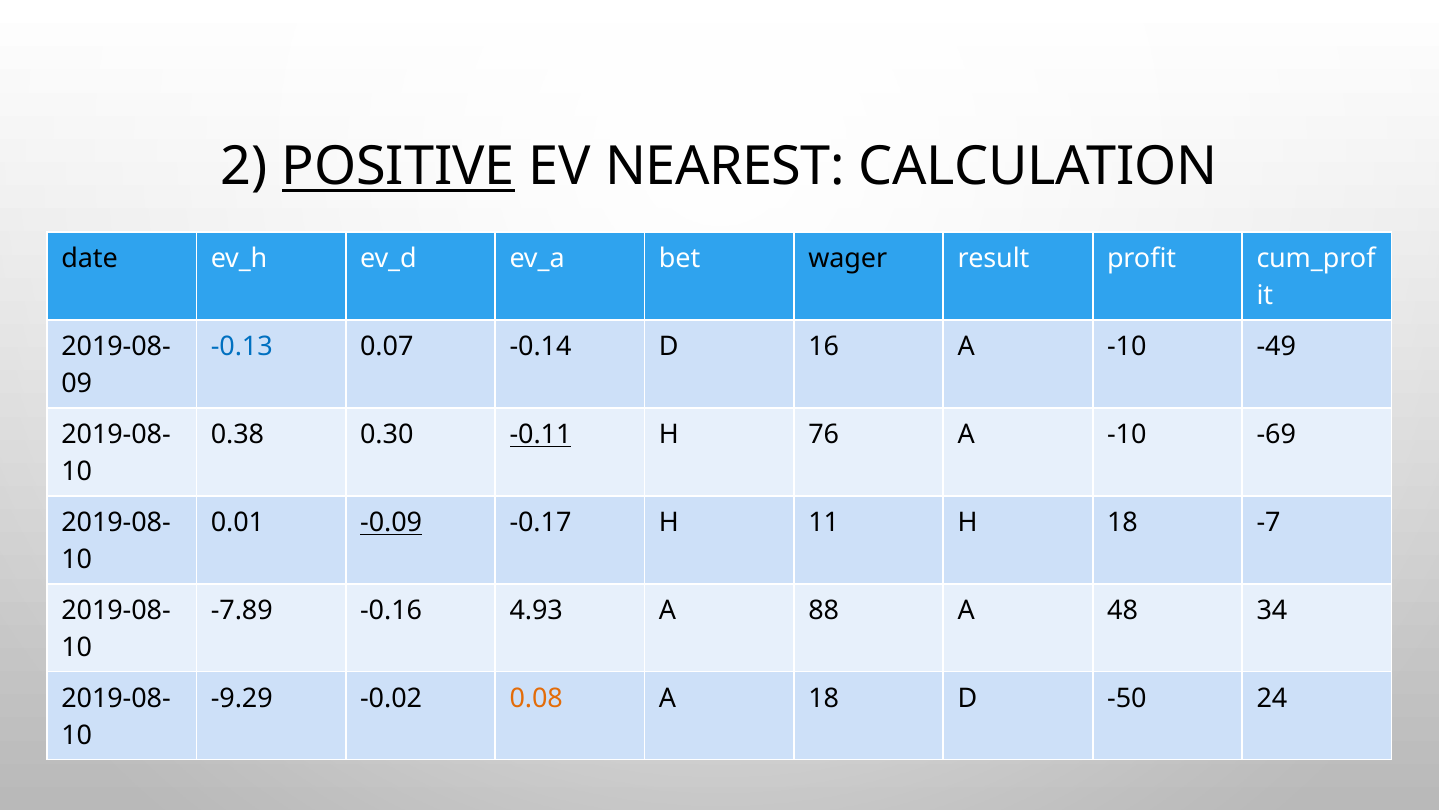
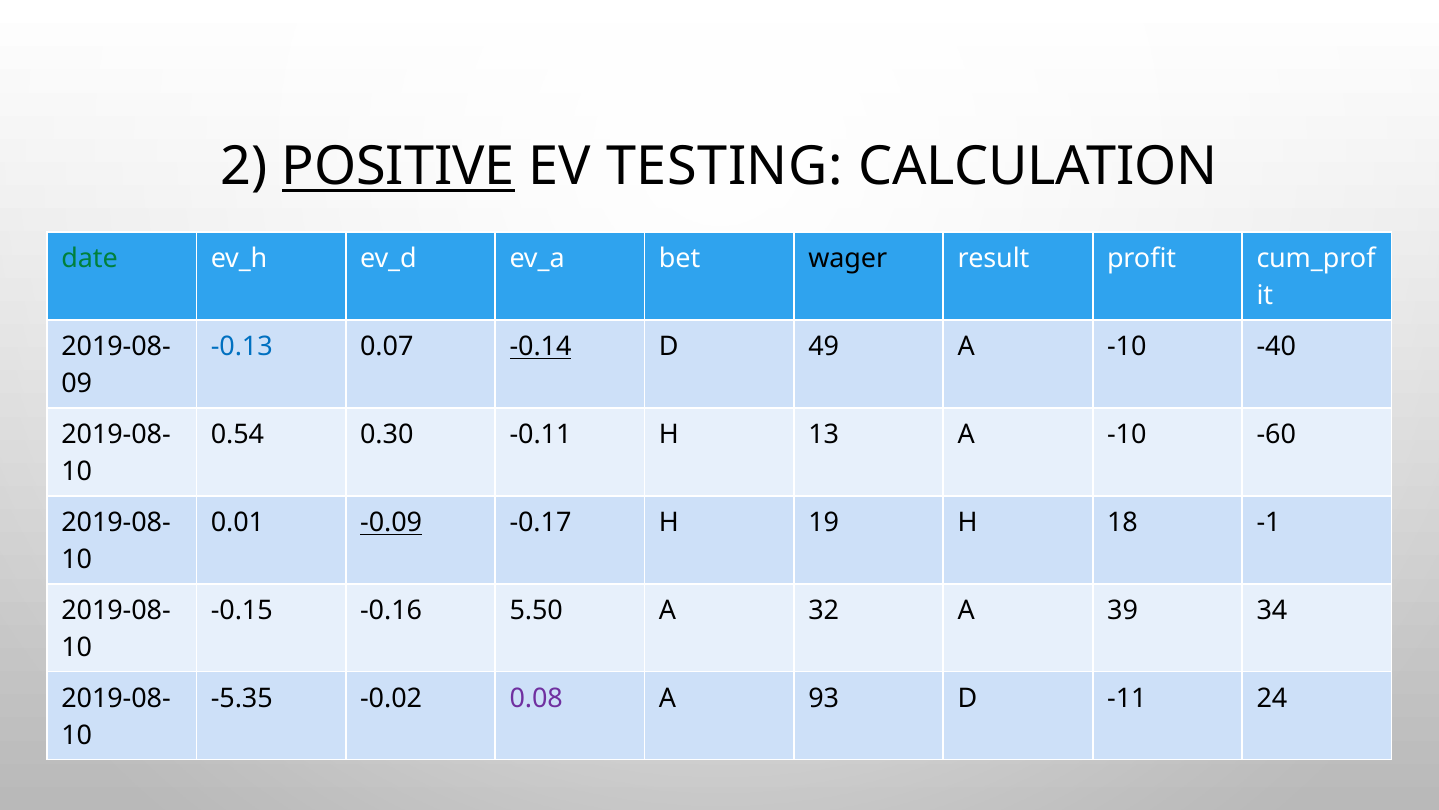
NEAREST: NEAREST -> TESTING
date colour: black -> green
-0.14 underline: none -> present
16: 16 -> 49
-49: -49 -> -40
0.38: 0.38 -> 0.54
-0.11 underline: present -> none
76: 76 -> 13
-69: -69 -> -60
11: 11 -> 19
-7: -7 -> -1
-7.89: -7.89 -> -0.15
4.93: 4.93 -> 5.50
88: 88 -> 32
48: 48 -> 39
-9.29: -9.29 -> -5.35
0.08 colour: orange -> purple
A 18: 18 -> 93
-50: -50 -> -11
